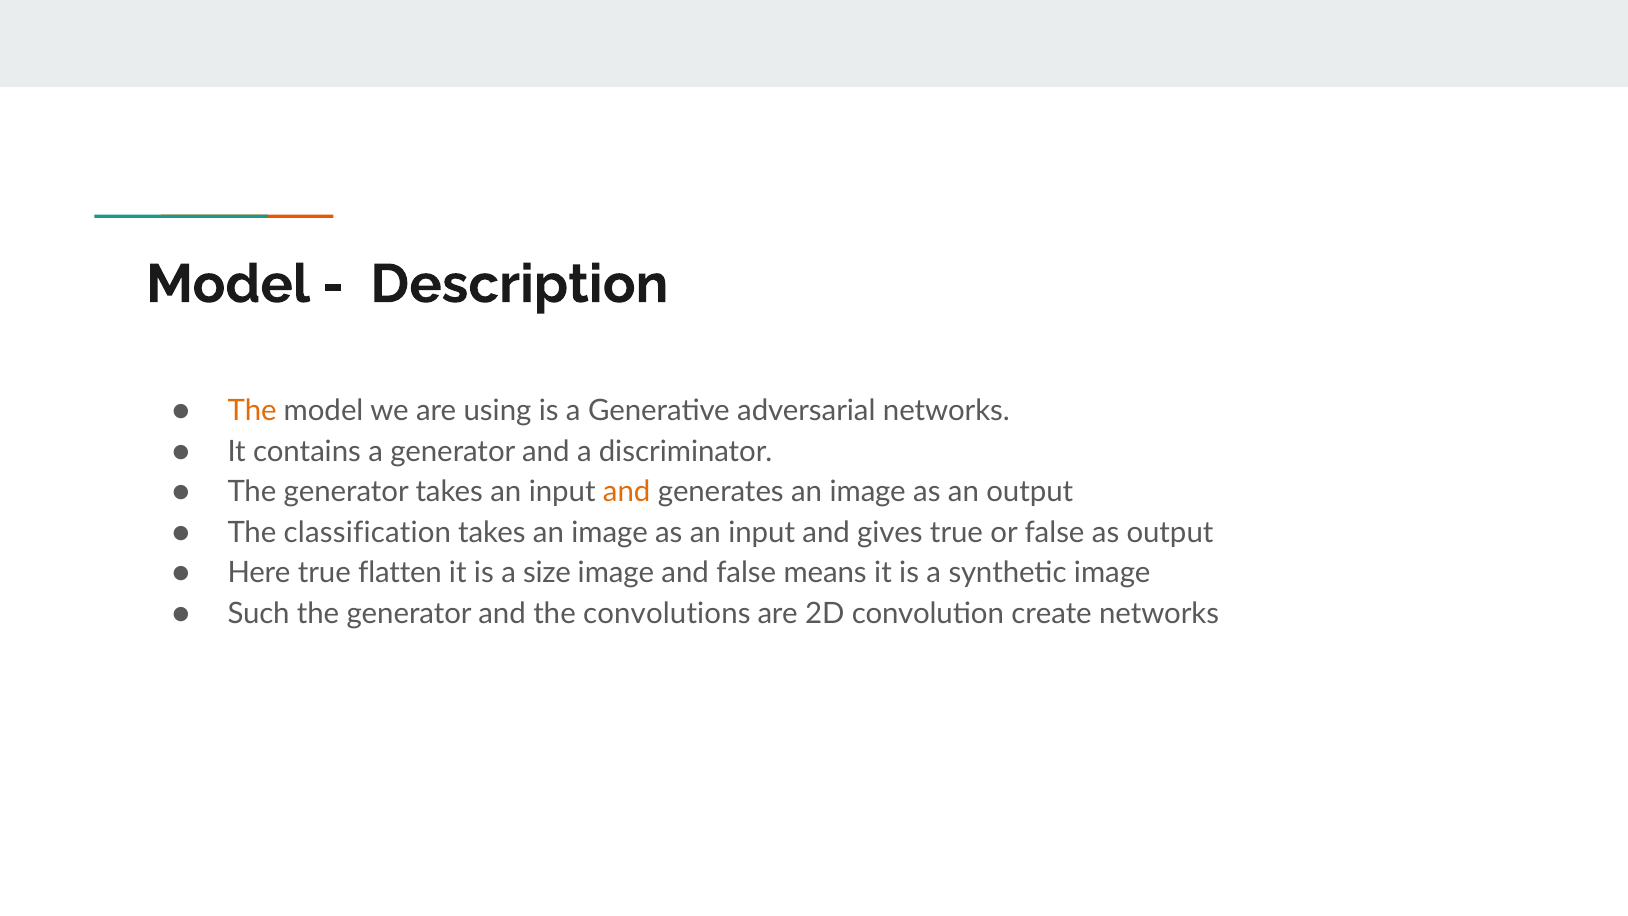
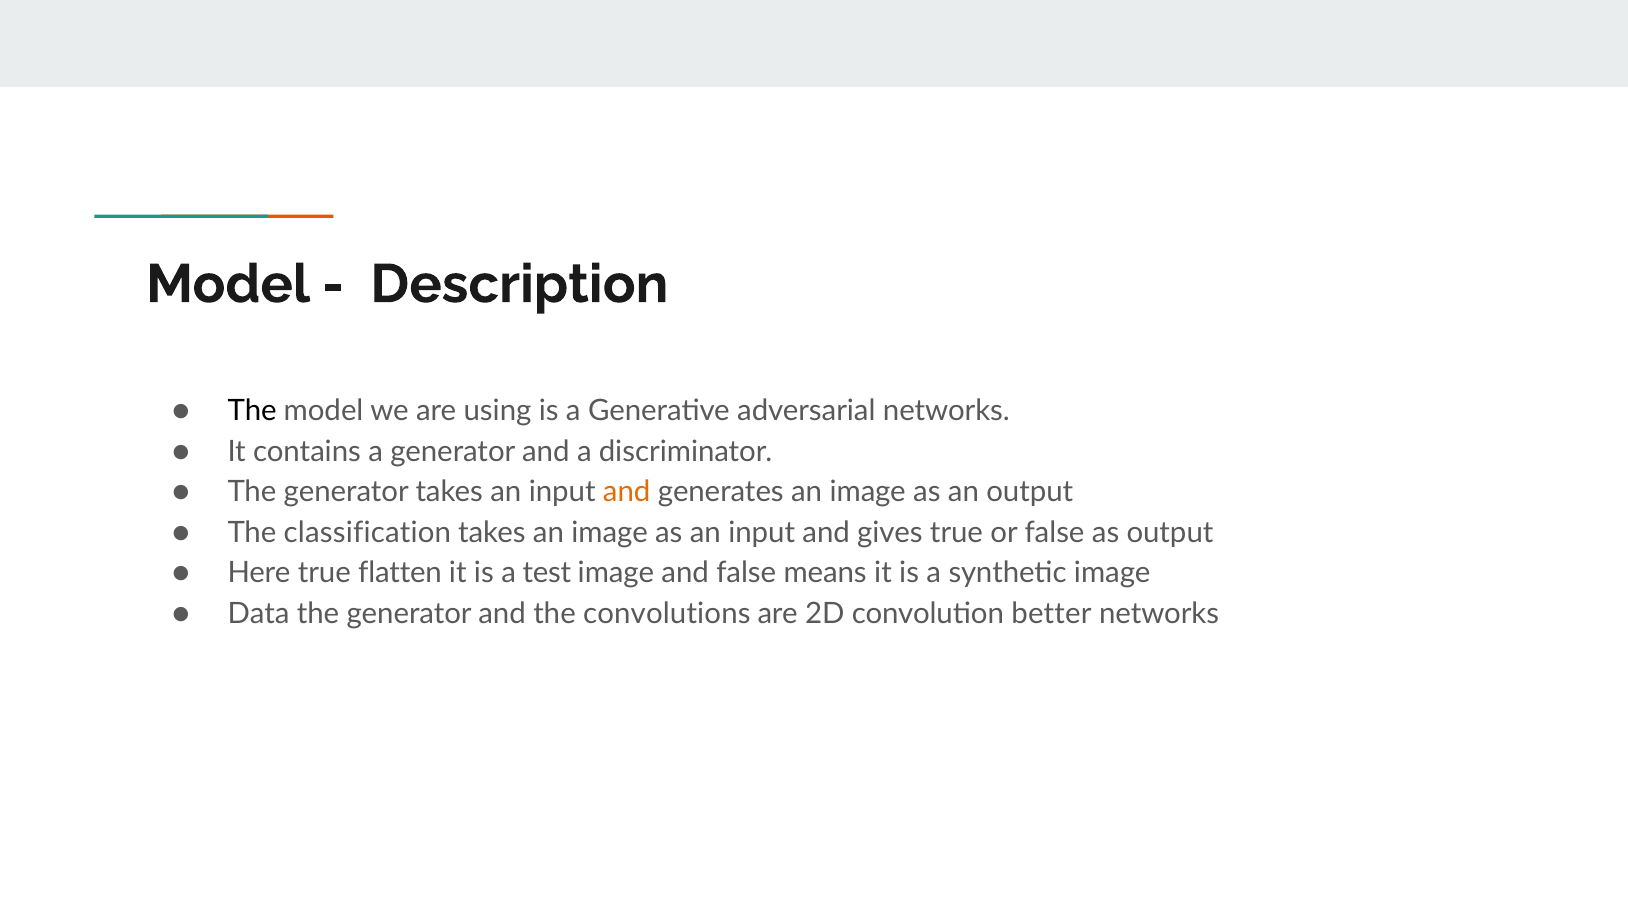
The at (252, 411) colour: orange -> black
size: size -> test
Such: Such -> Data
create: create -> better
